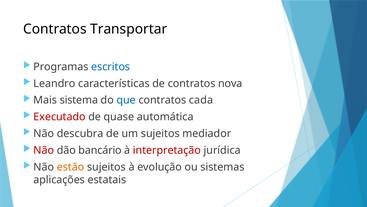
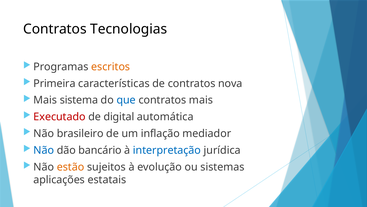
Transportar: Transportar -> Tecnologias
escritos colour: blue -> orange
Leandro: Leandro -> Primeira
contratos cada: cada -> mais
quase: quase -> digital
descubra: descubra -> brasileiro
um sujeitos: sujeitos -> inflação
Não at (44, 150) colour: red -> blue
interpretação colour: red -> blue
